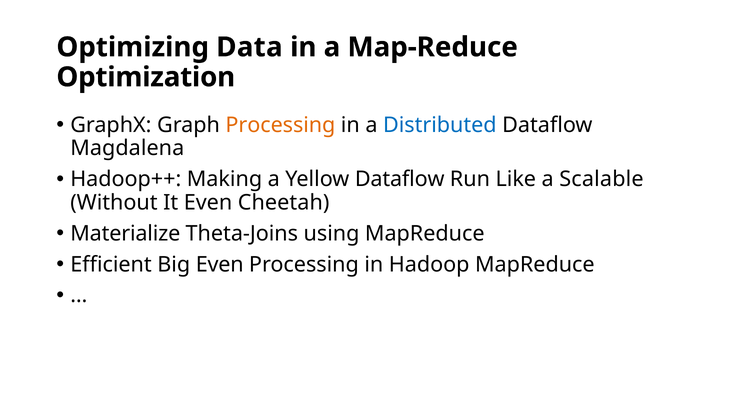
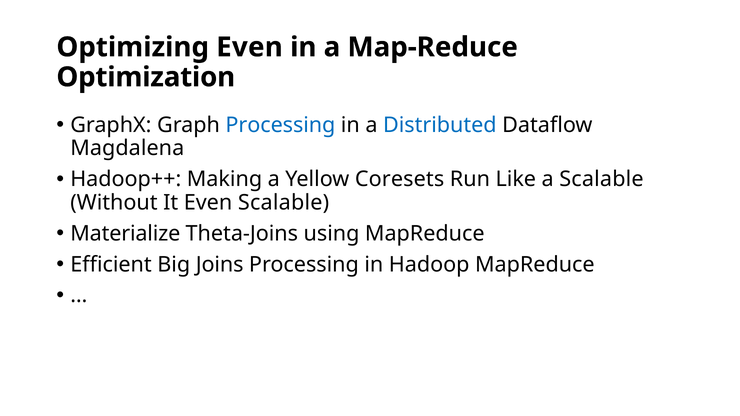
Optimizing Data: Data -> Even
Processing at (280, 125) colour: orange -> blue
Yellow Dataflow: Dataflow -> Coresets
Even Cheetah: Cheetah -> Scalable
Big Even: Even -> Joins
